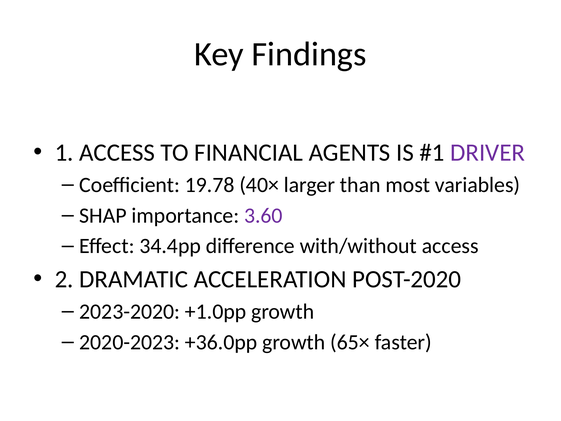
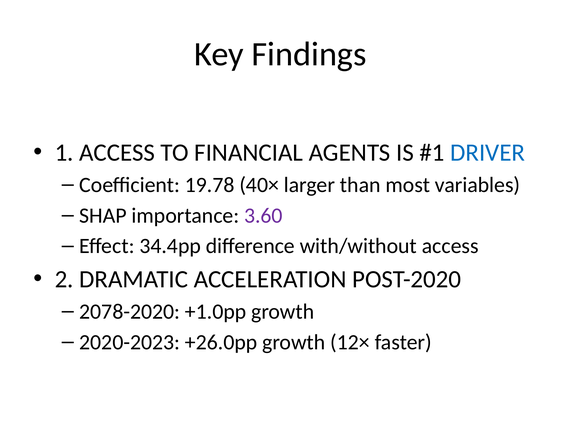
DRIVER colour: purple -> blue
2023-2020: 2023-2020 -> 2078-2020
+36.0pp: +36.0pp -> +26.0pp
65×: 65× -> 12×
